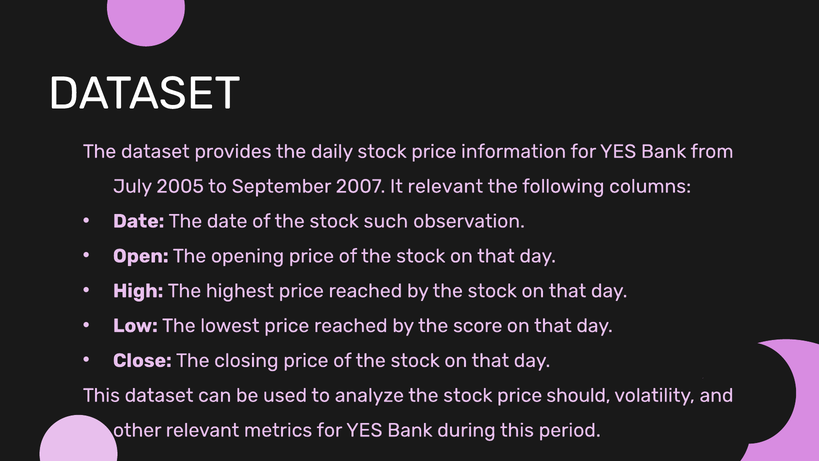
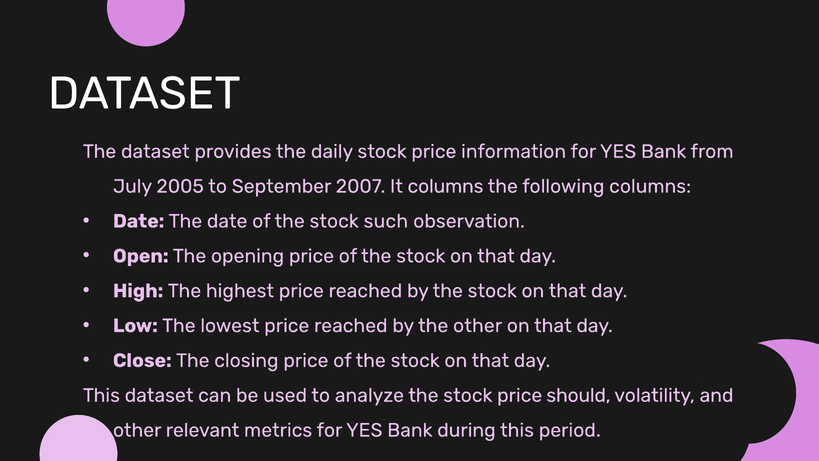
It relevant: relevant -> columns
the score: score -> other
